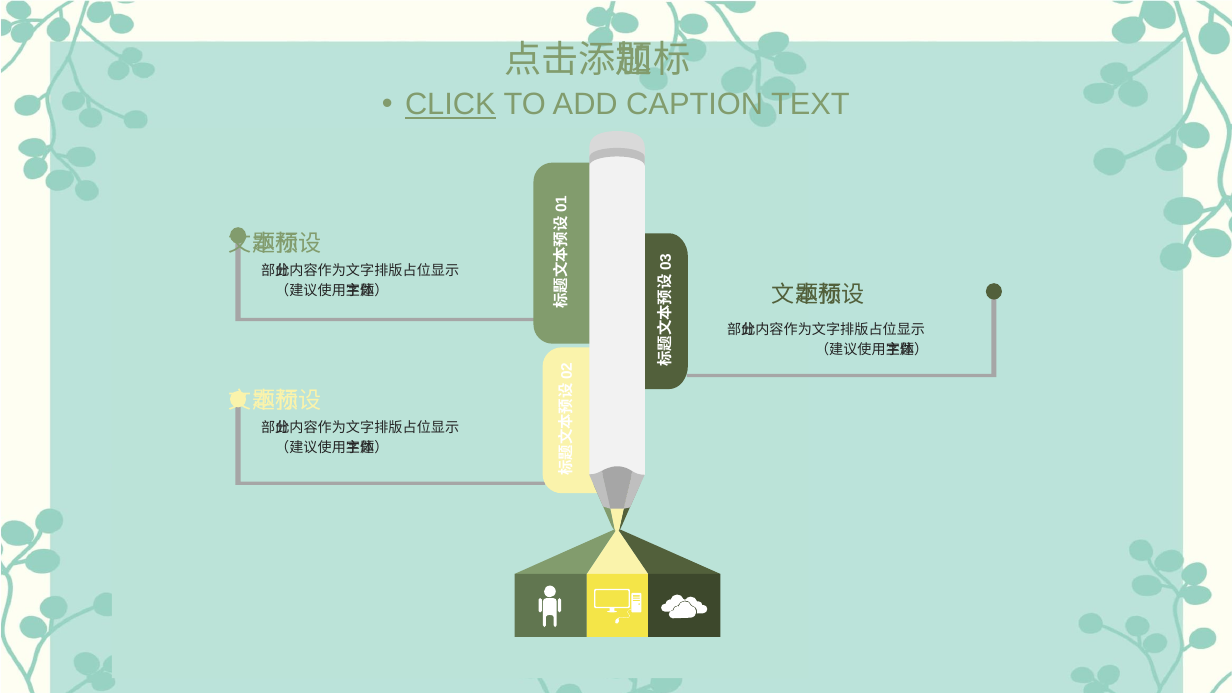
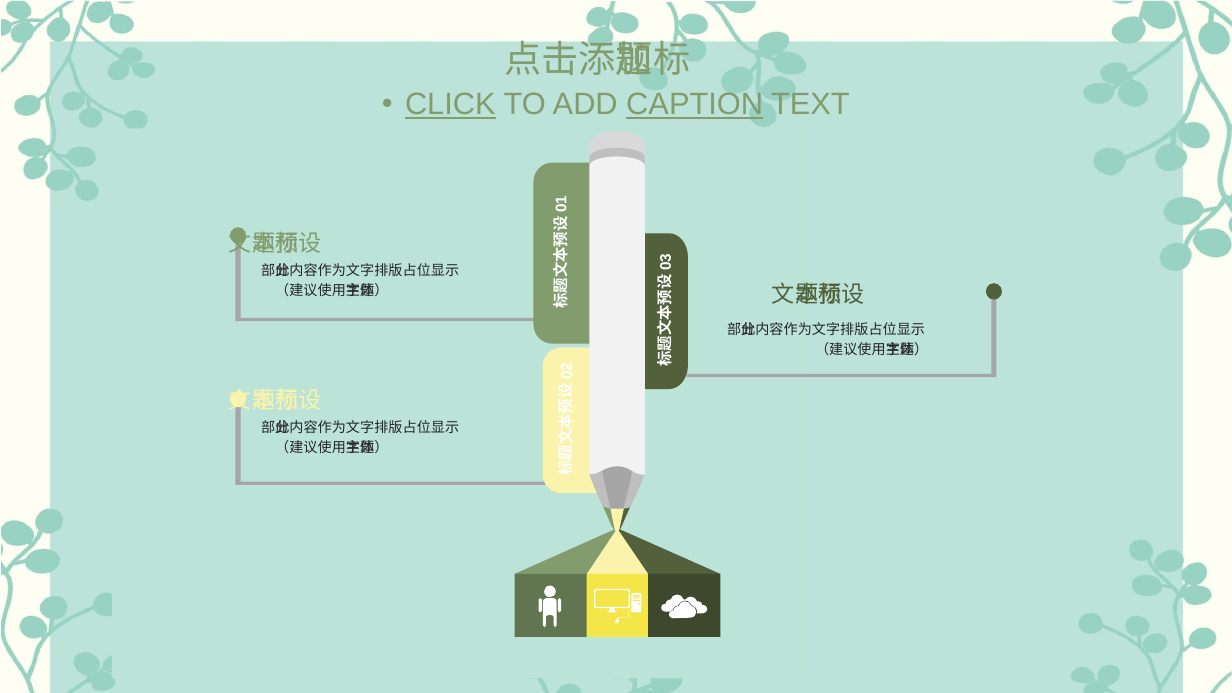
CAPTION underline: none -> present
